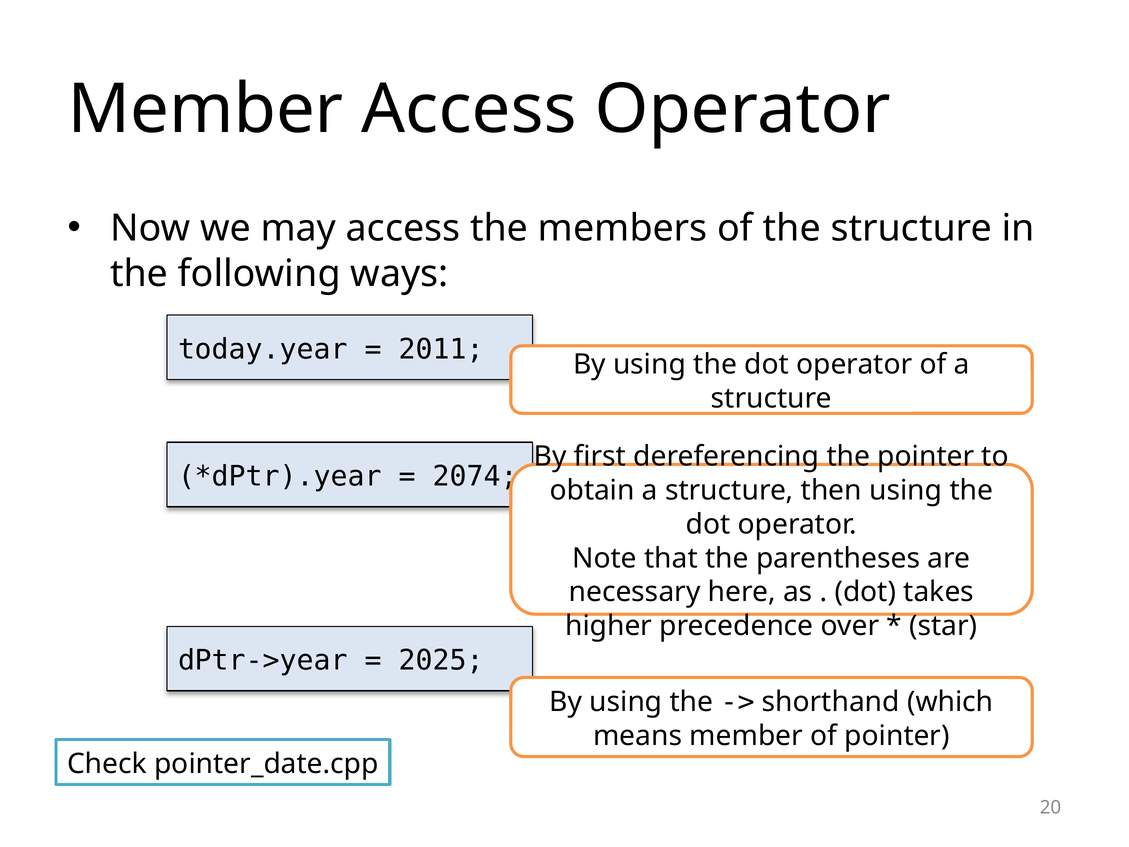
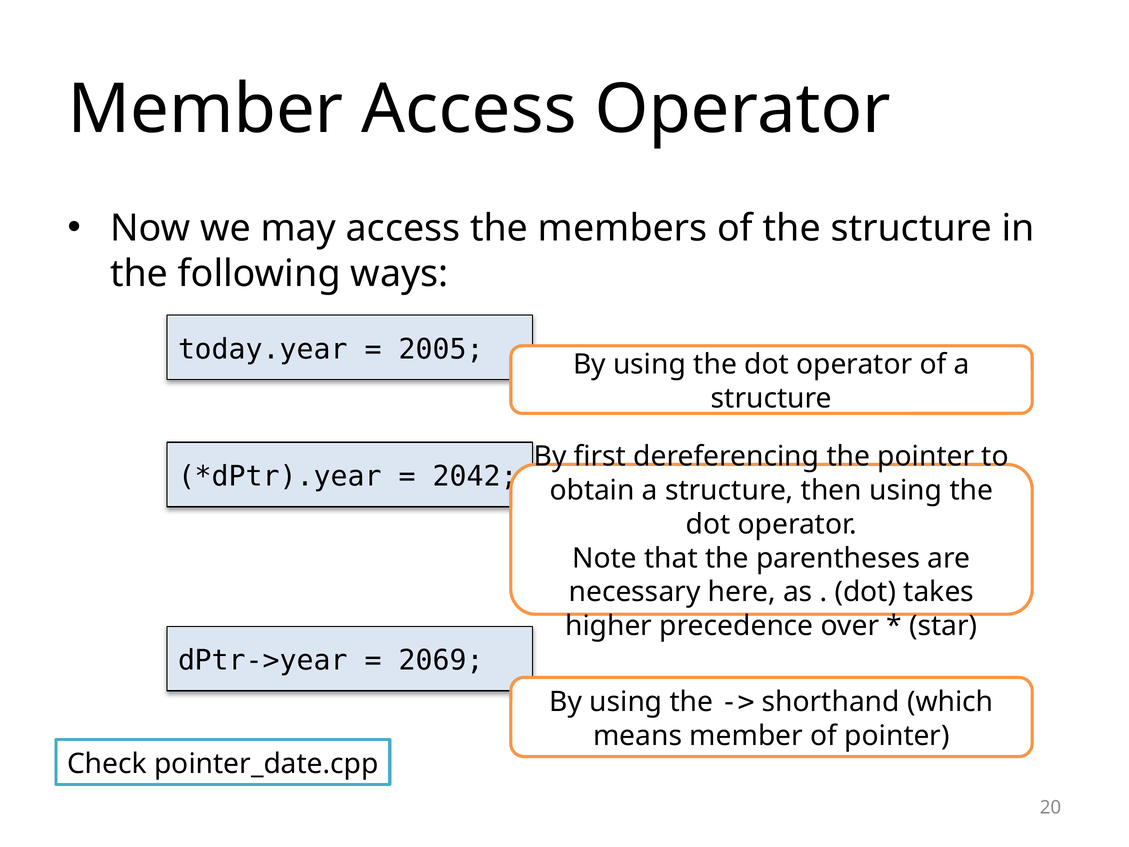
2011: 2011 -> 2005
2074: 2074 -> 2042
2025: 2025 -> 2069
